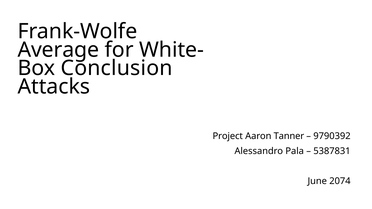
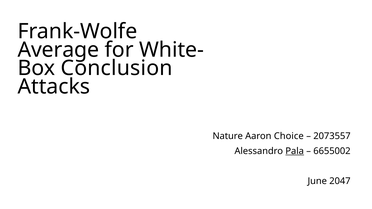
Project: Project -> Nature
Tanner: Tanner -> Choice
9790392: 9790392 -> 2073557
Pala underline: none -> present
5387831: 5387831 -> 6655002
2074: 2074 -> 2047
